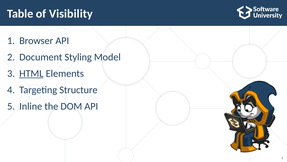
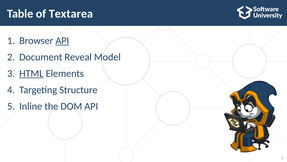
Visibility: Visibility -> Textarea
API at (62, 41) underline: none -> present
Styling: Styling -> Reveal
